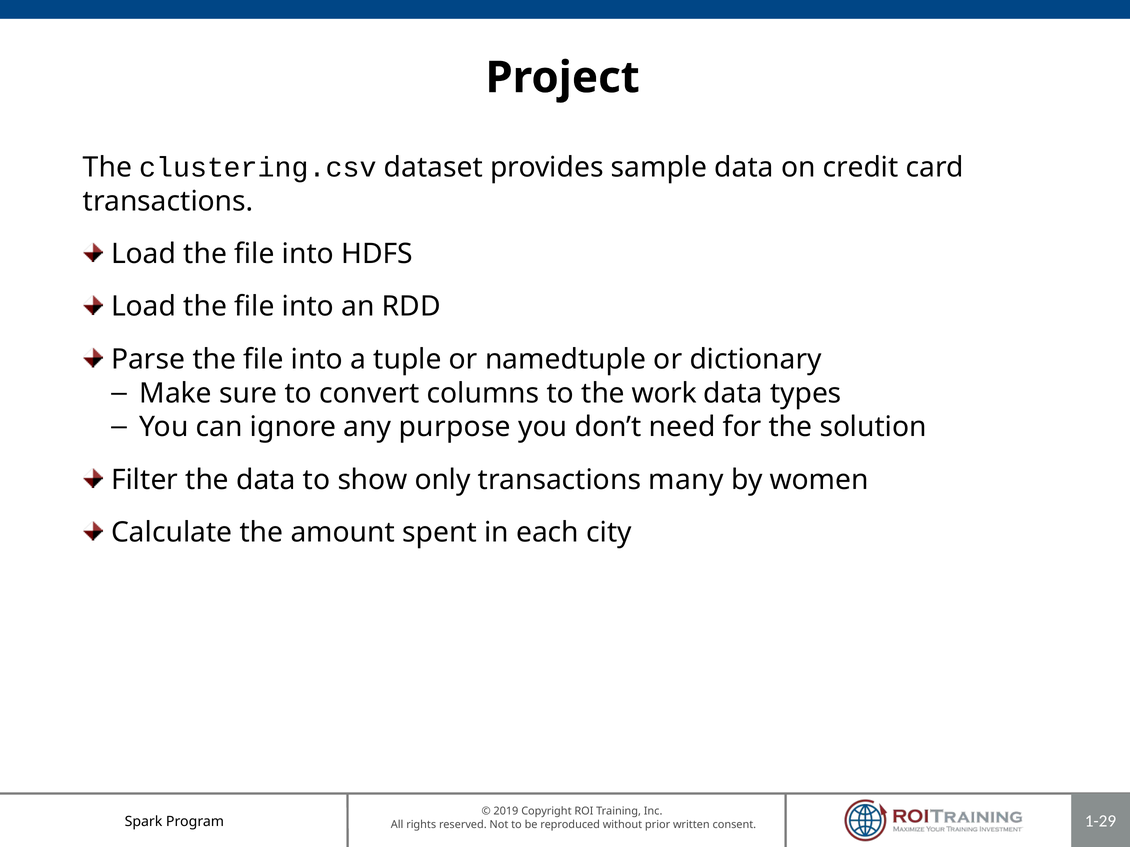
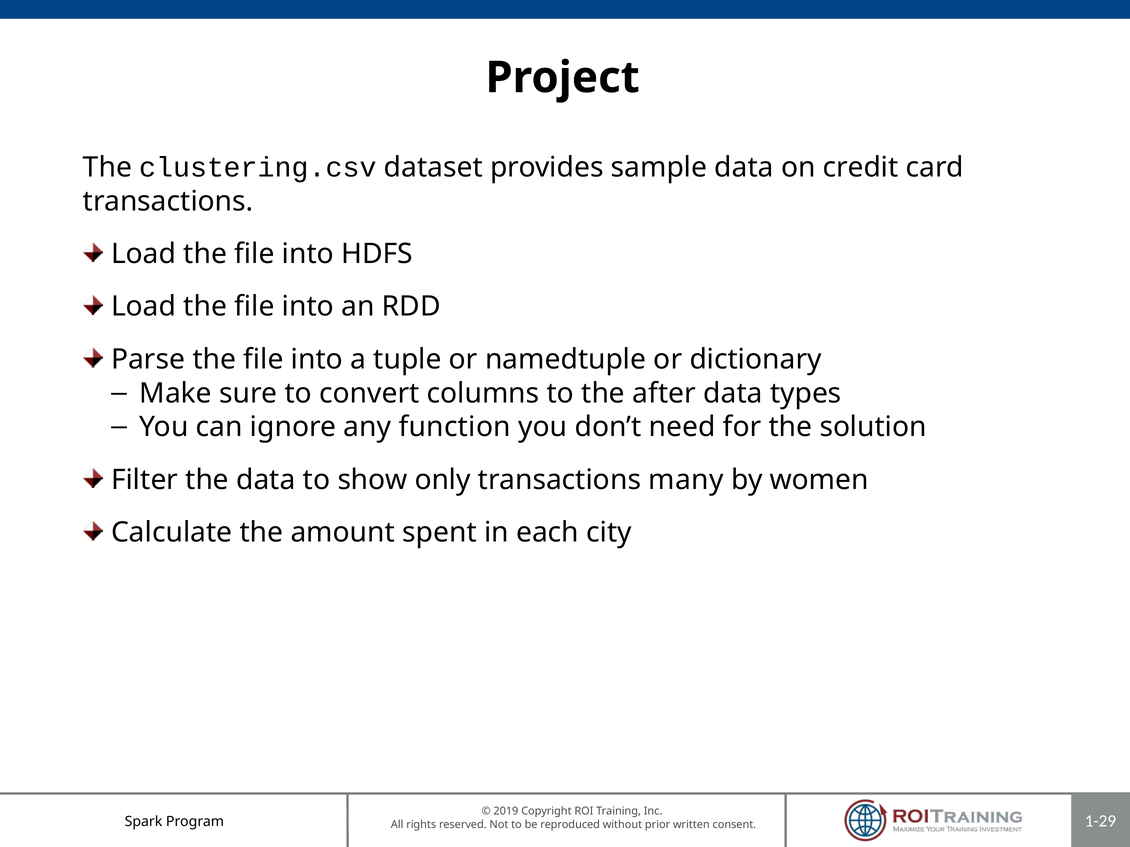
work: work -> after
purpose: purpose -> function
